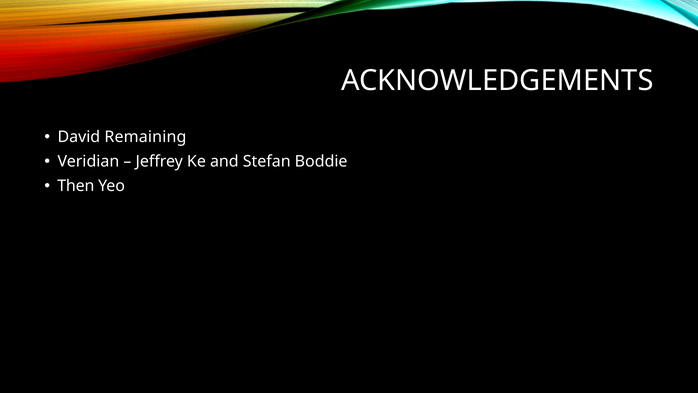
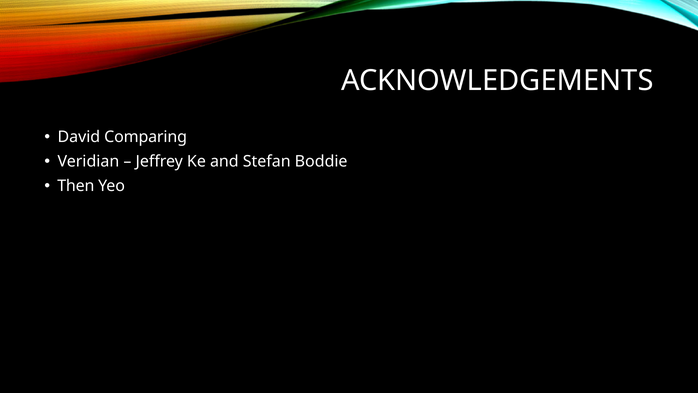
Remaining: Remaining -> Comparing
